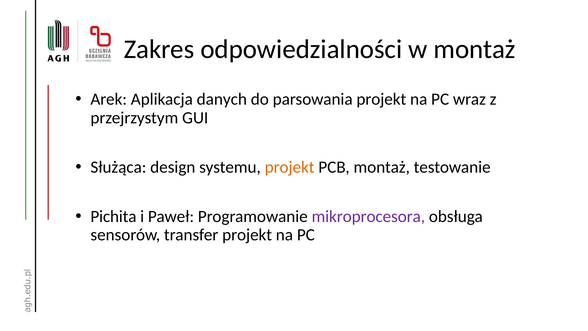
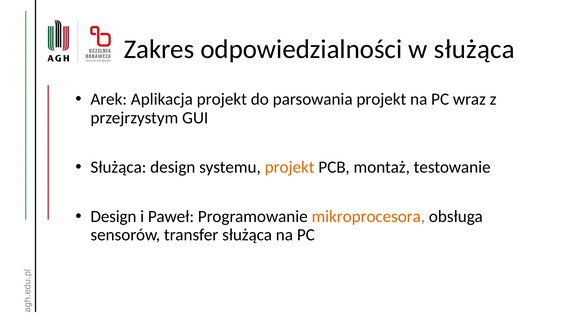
w montaż: montaż -> służąca
Aplikacja danych: danych -> projekt
Pichita at (113, 216): Pichita -> Design
mikroprocesora colour: purple -> orange
transfer projekt: projekt -> służąca
